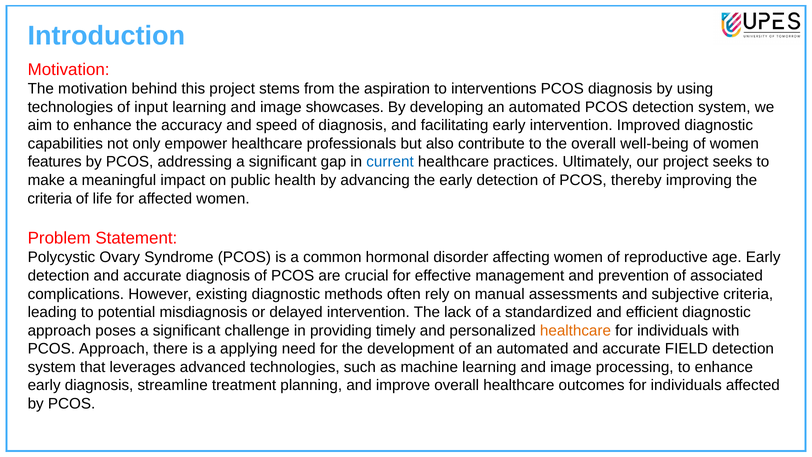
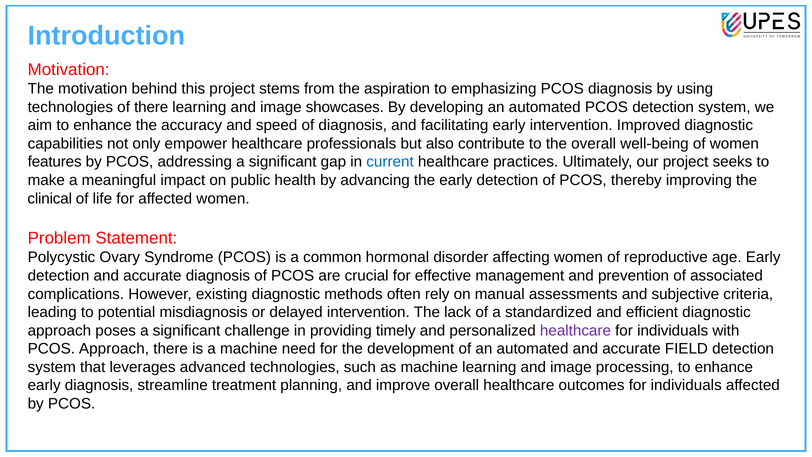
interventions: interventions -> emphasizing
of input: input -> there
criteria at (50, 198): criteria -> clinical
healthcare at (575, 330) colour: orange -> purple
a applying: applying -> machine
